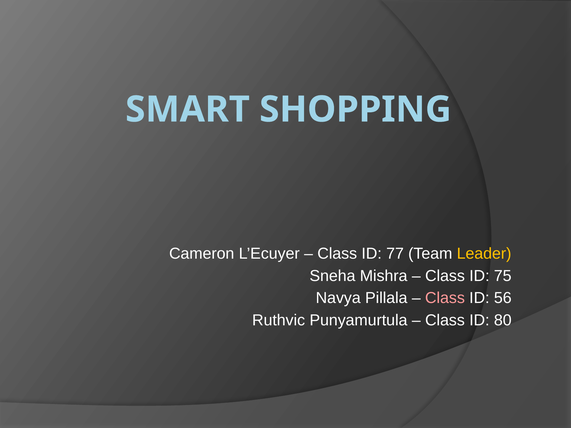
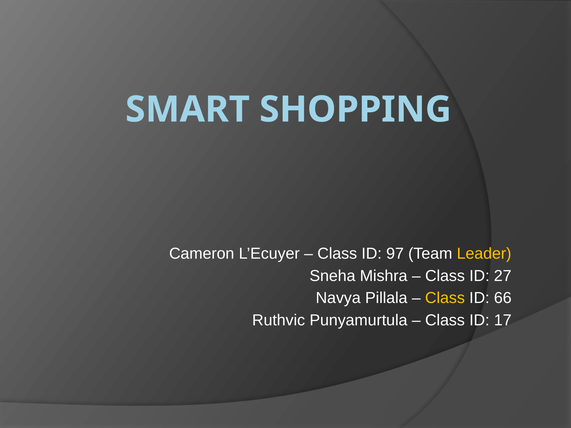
77: 77 -> 97
75: 75 -> 27
Class at (445, 298) colour: pink -> yellow
56: 56 -> 66
80: 80 -> 17
